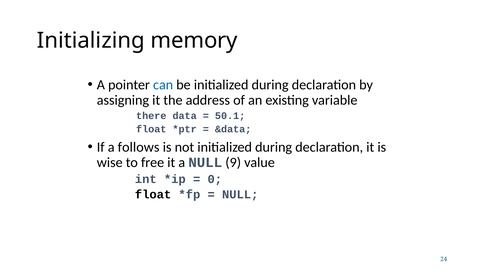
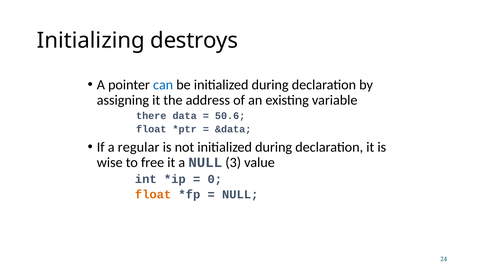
memory: memory -> destroys
50.1: 50.1 -> 50.6
follows: follows -> regular
9: 9 -> 3
float at (153, 195) colour: black -> orange
